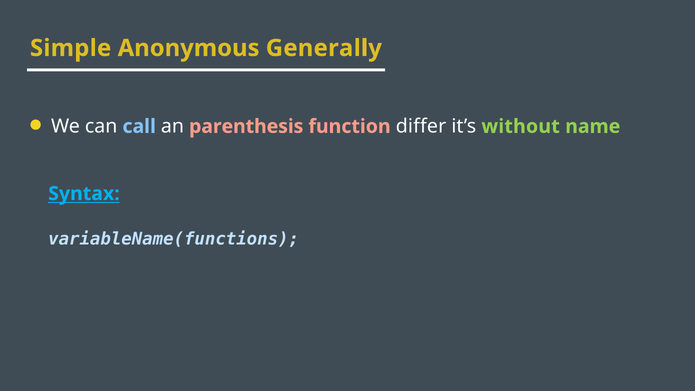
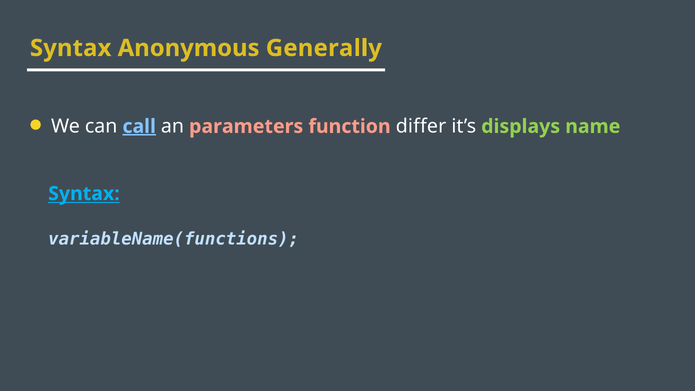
Simple at (71, 48): Simple -> Syntax
call underline: none -> present
parenthesis: parenthesis -> parameters
without: without -> displays
